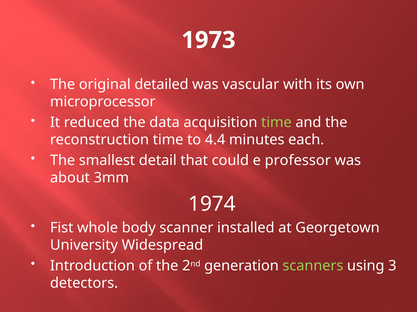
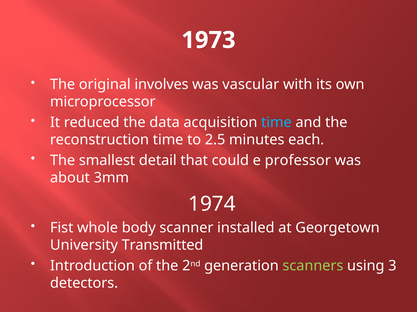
detailed: detailed -> involves
time at (276, 123) colour: light green -> light blue
4.4: 4.4 -> 2.5
Widespread: Widespread -> Transmitted
